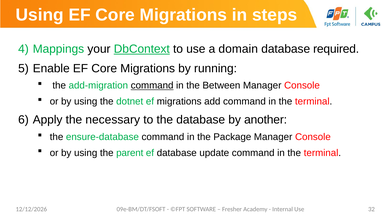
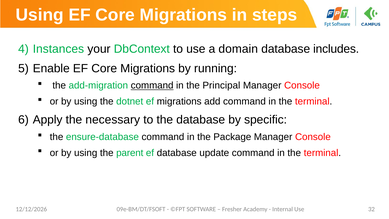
Mappings: Mappings -> Instances
DbContext underline: present -> none
required: required -> includes
Between: Between -> Principal
another: another -> specific
